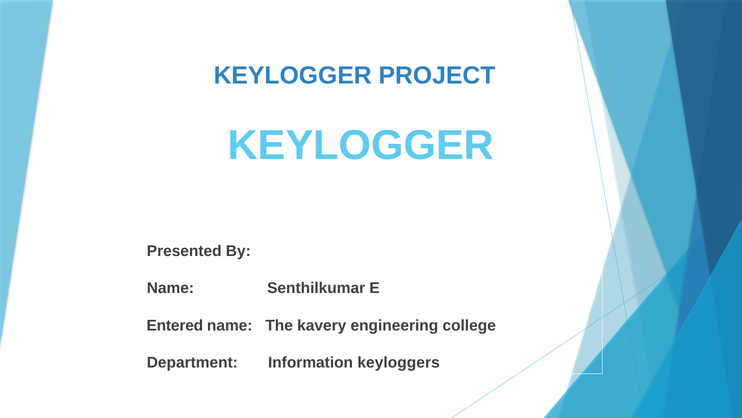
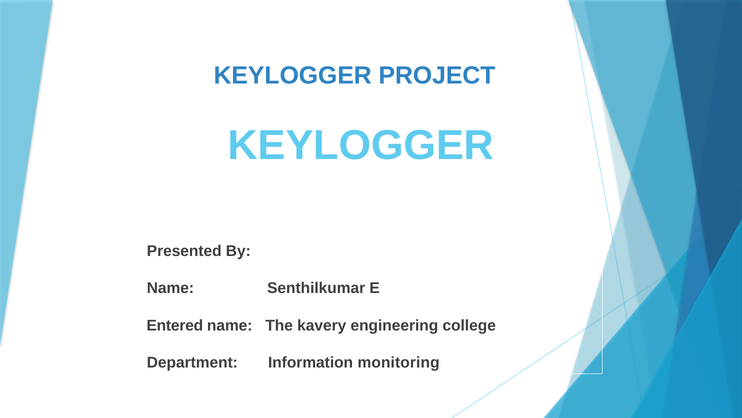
keyloggers: keyloggers -> monitoring
